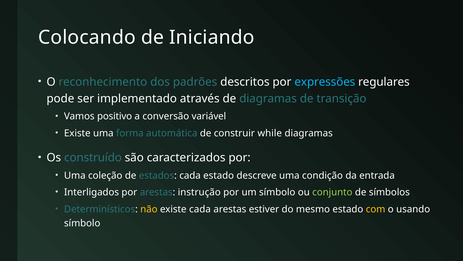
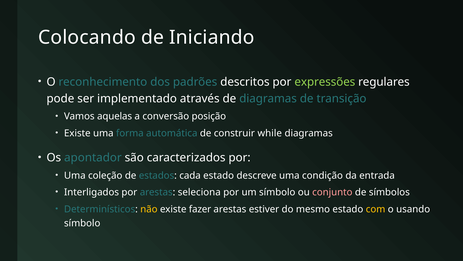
expressões colour: light blue -> light green
positivo: positivo -> aquelas
variável: variável -> posição
construído: construído -> apontador
instrução: instrução -> seleciona
conjunto colour: light green -> pink
existe cada: cada -> fazer
